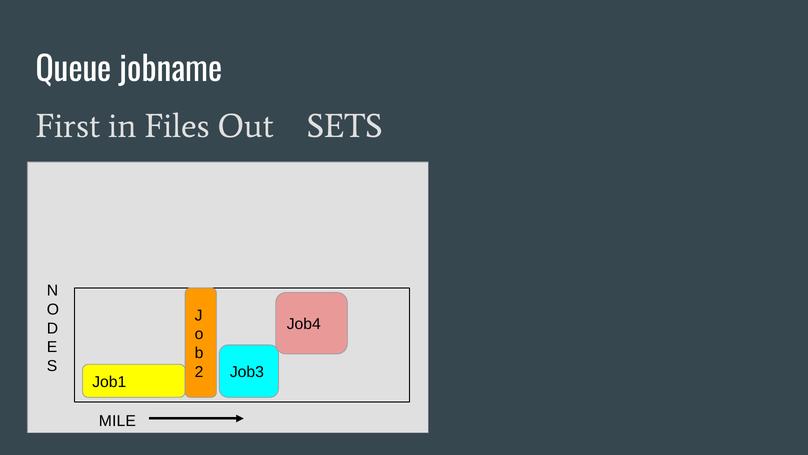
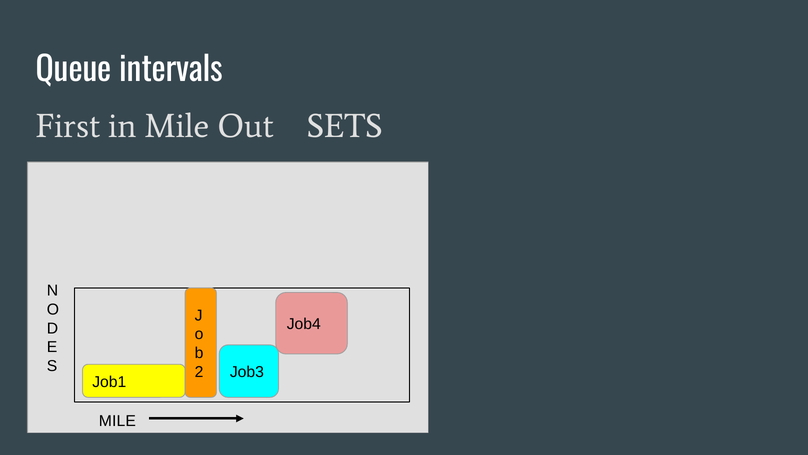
jobname: jobname -> intervals
in Files: Files -> Mile
